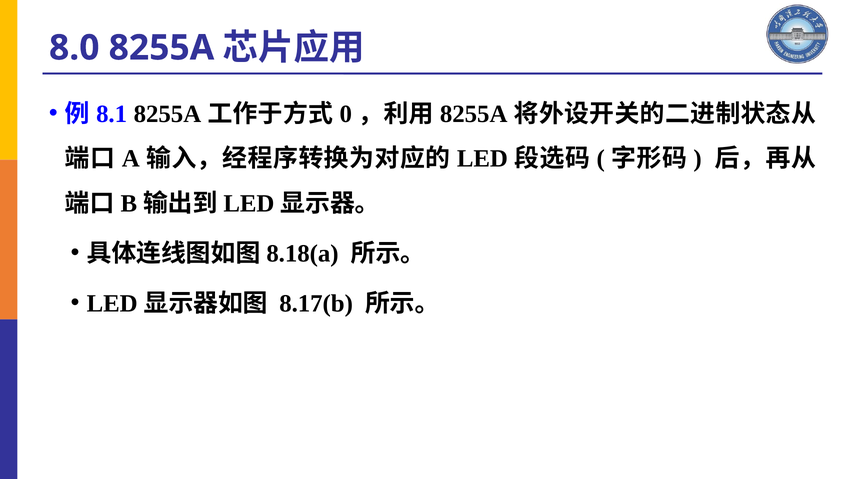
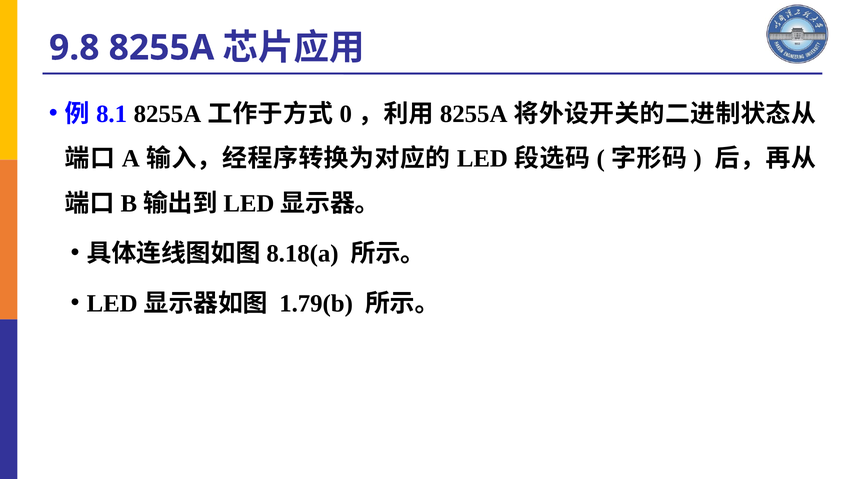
8.0: 8.0 -> 9.8
8.17(b: 8.17(b -> 1.79(b
